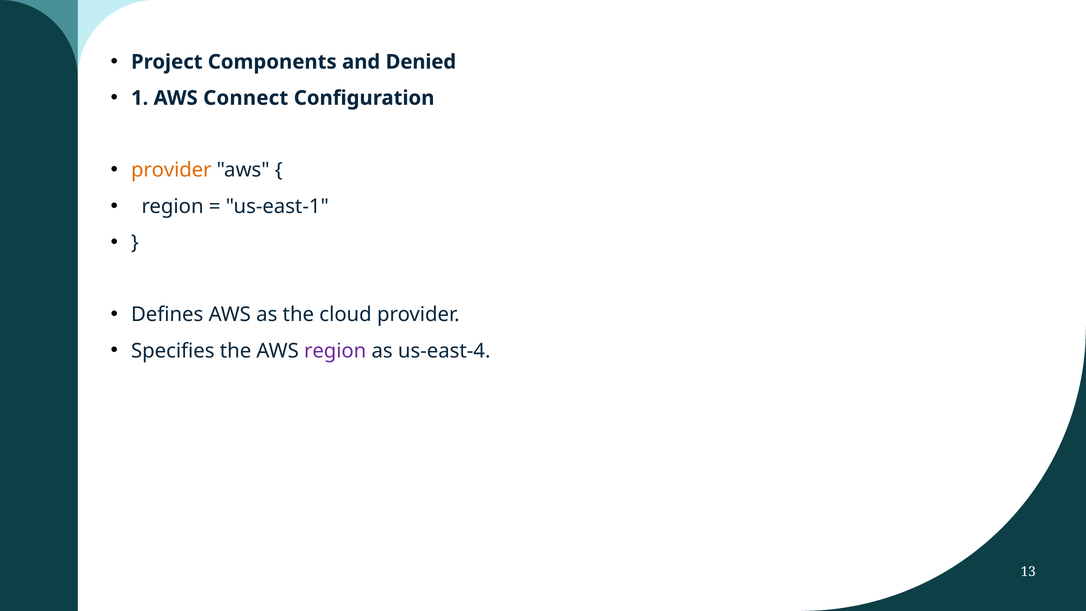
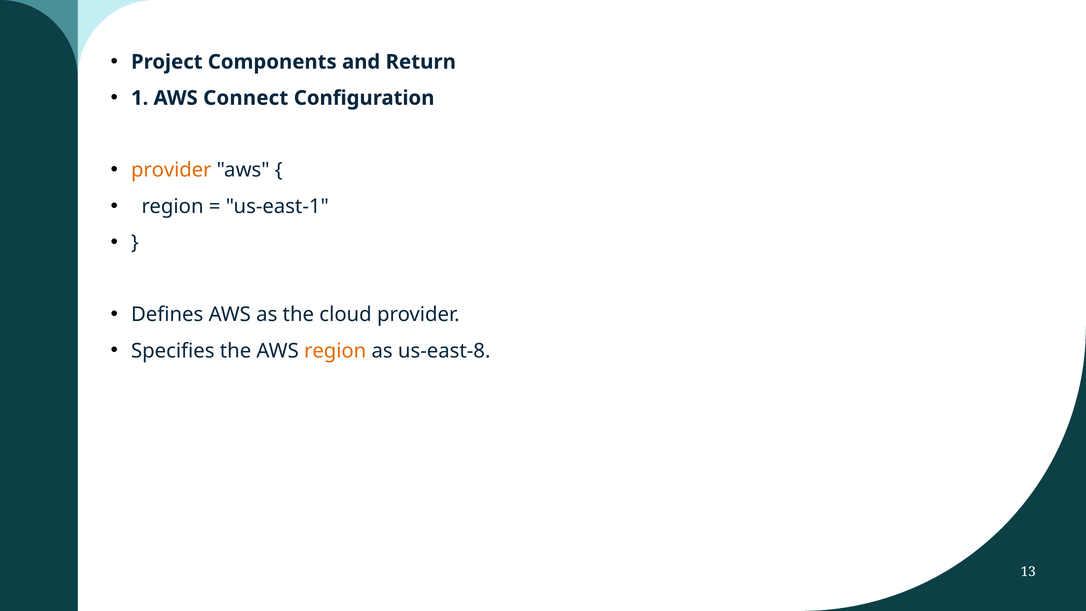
Denied: Denied -> Return
region at (335, 351) colour: purple -> orange
us-east-4: us-east-4 -> us-east-8
